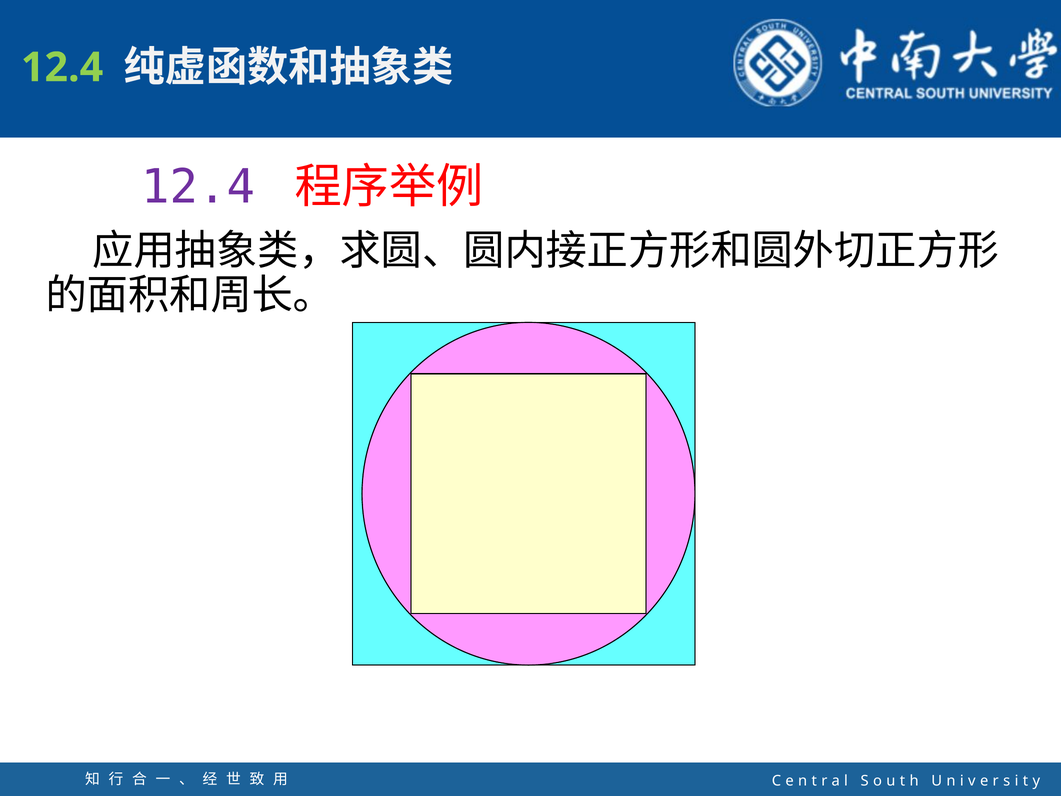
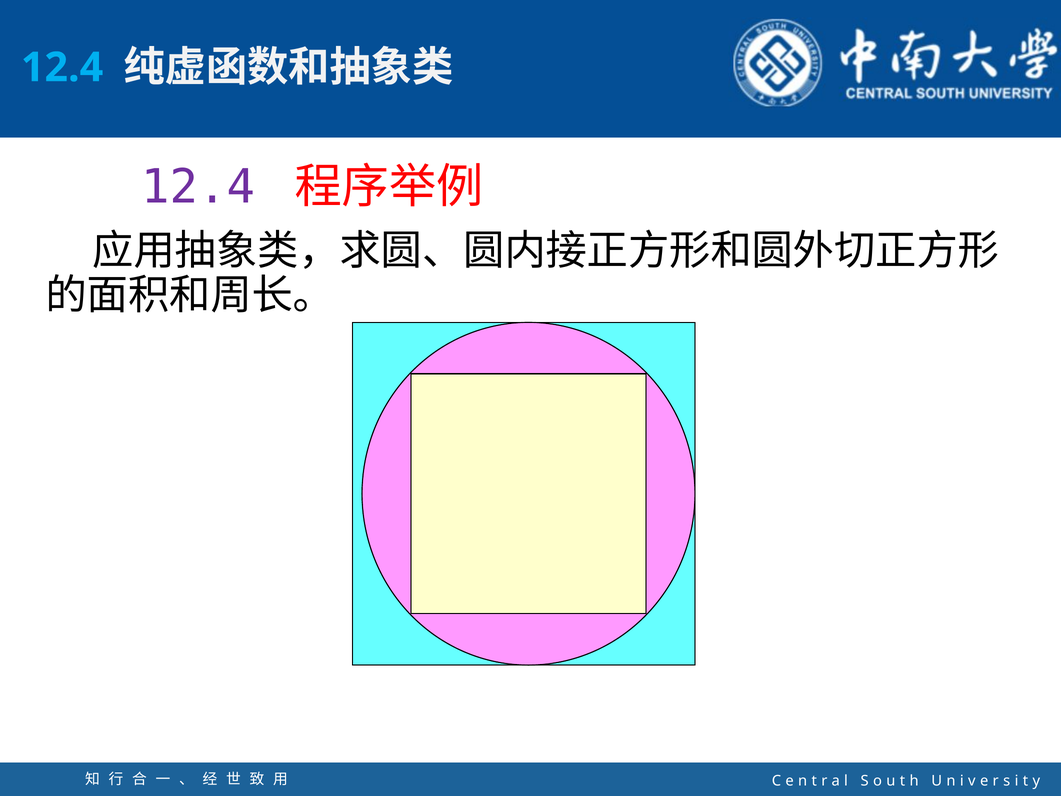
12.4 at (62, 68) colour: light green -> light blue
